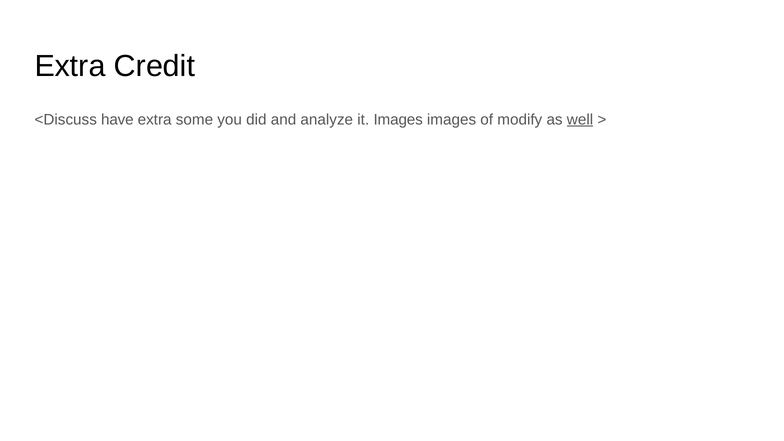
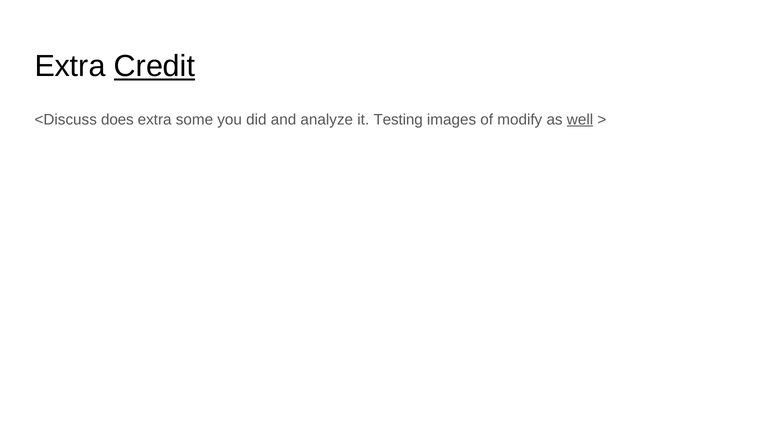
Credit underline: none -> present
have: have -> does
it Images: Images -> Testing
